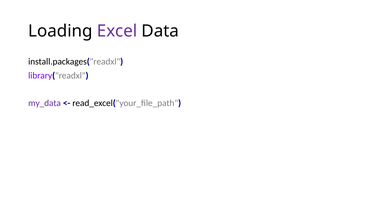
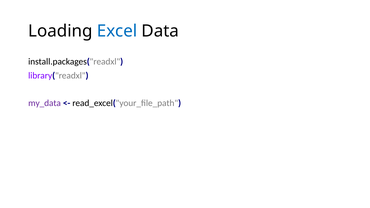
Excel colour: purple -> blue
